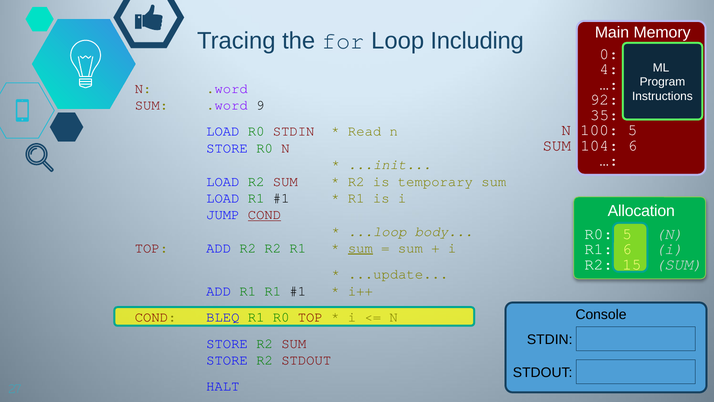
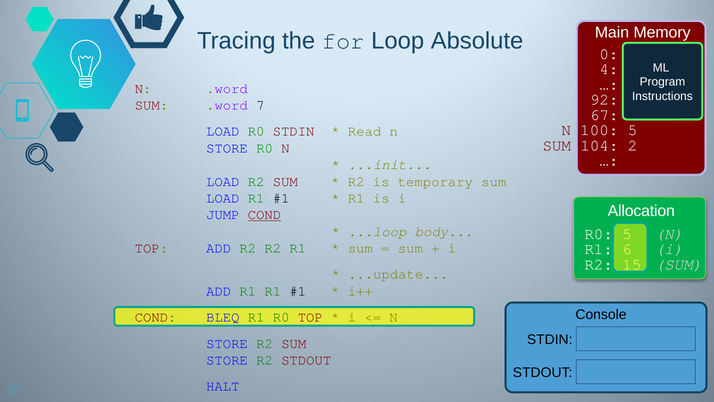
Including: Including -> Absolute
9: 9 -> 7
35: 35 -> 67
104 6: 6 -> 2
sum at (360, 248) underline: present -> none
